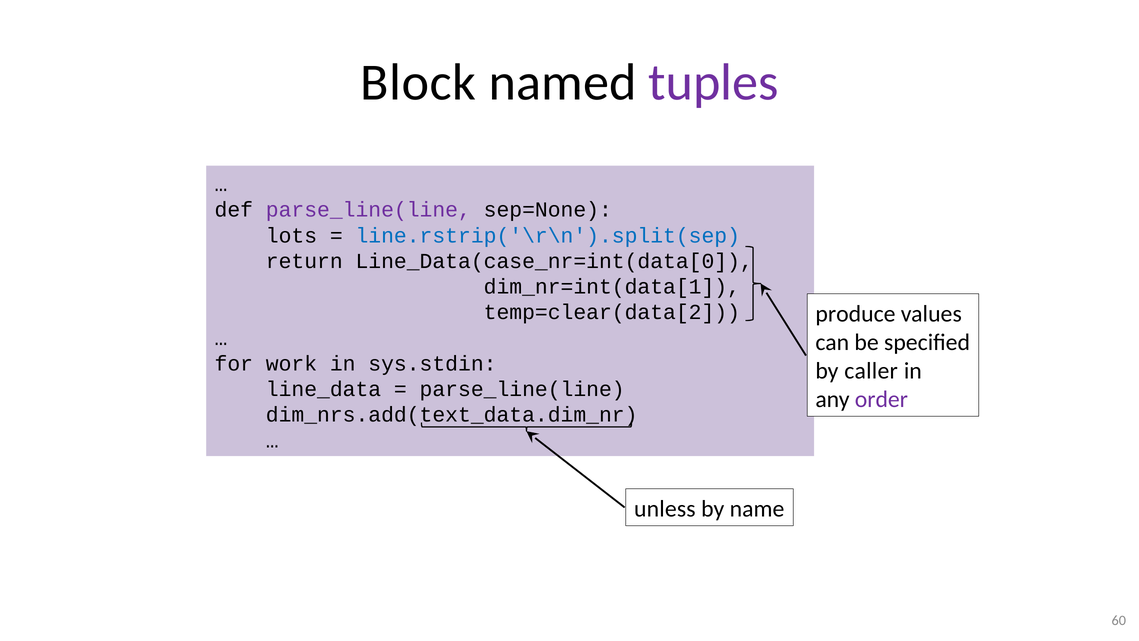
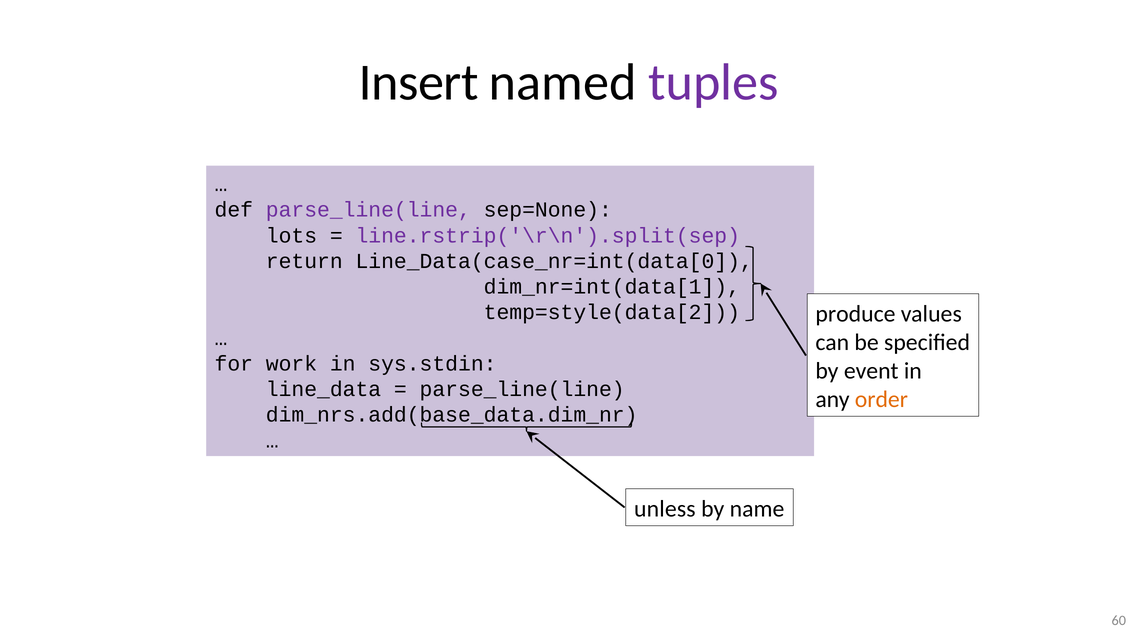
Block: Block -> Insert
line.rstrip('\r\n').split(sep colour: blue -> purple
temp=clear(data[2: temp=clear(data[2 -> temp=style(data[2
caller: caller -> event
order colour: purple -> orange
dim_nrs.add(text_data.dim_nr: dim_nrs.add(text_data.dim_nr -> dim_nrs.add(base_data.dim_nr
